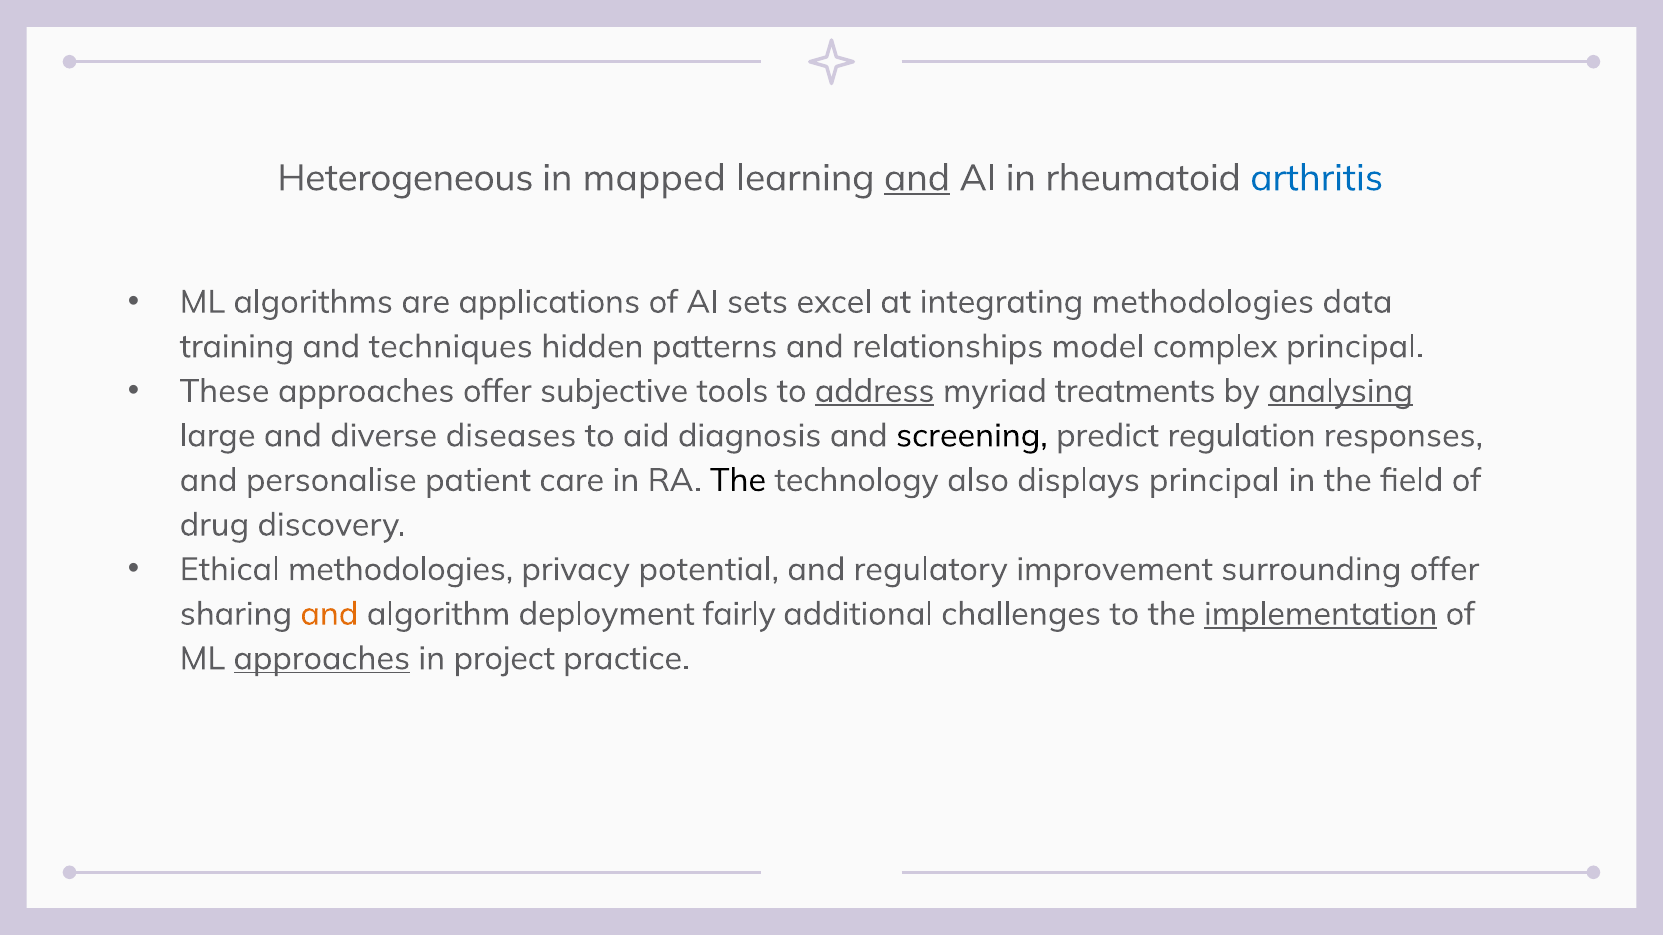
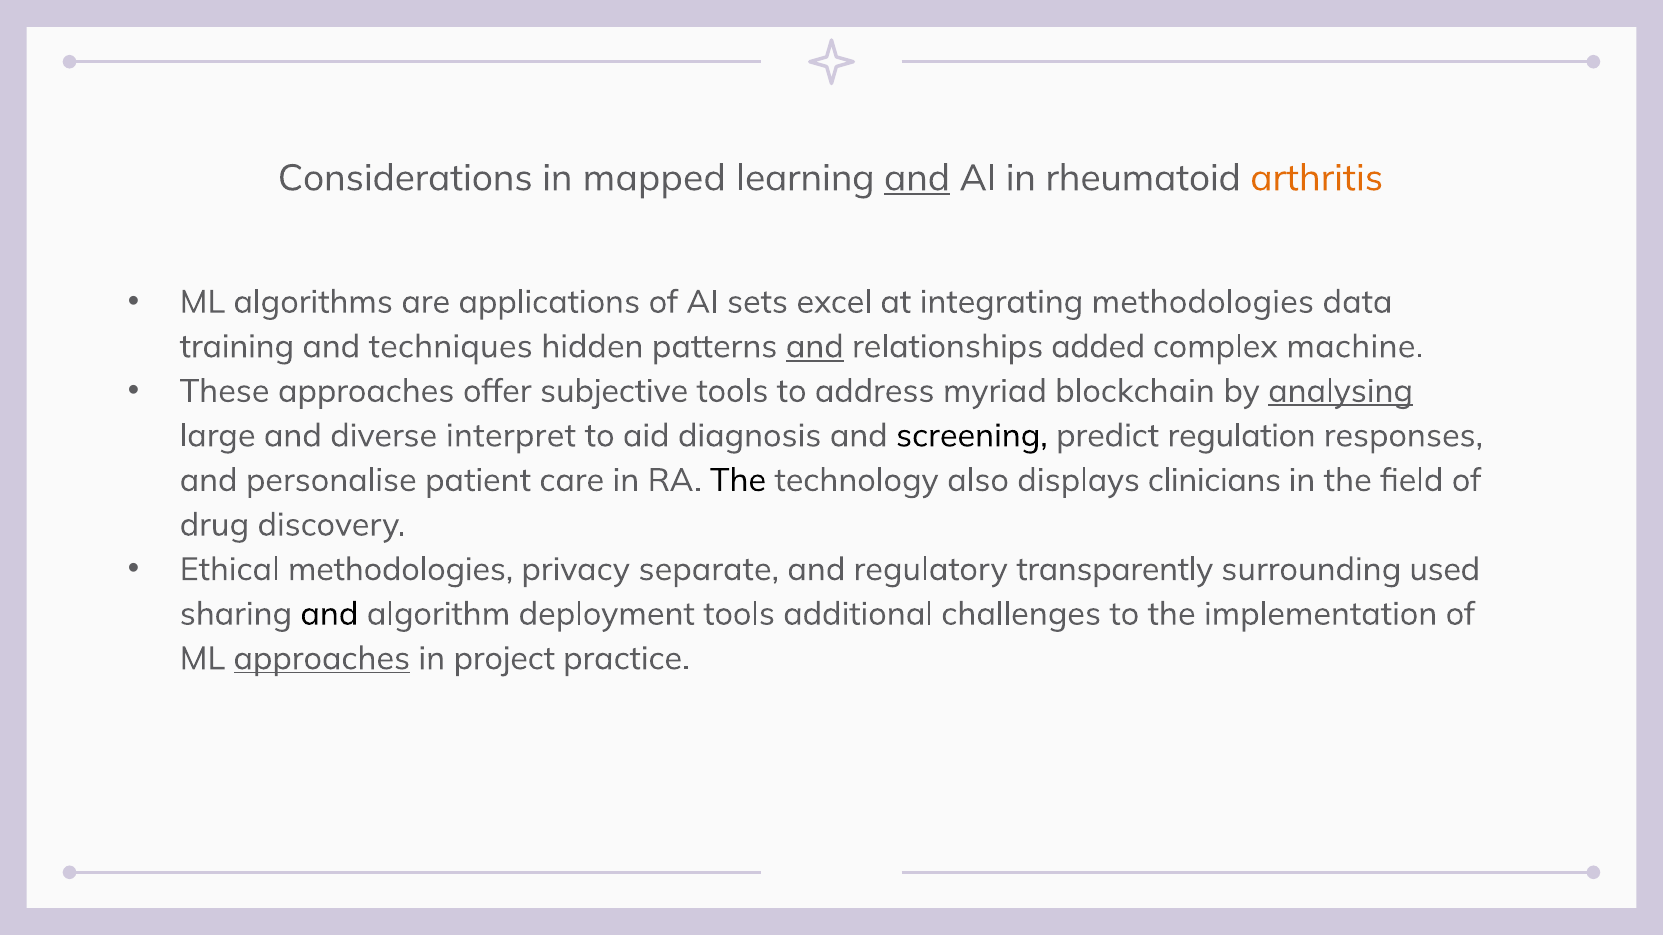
Heterogeneous: Heterogeneous -> Considerations
arthritis colour: blue -> orange
and at (815, 347) underline: none -> present
model: model -> added
complex principal: principal -> machine
address underline: present -> none
treatments: treatments -> blockchain
diseases: diseases -> interpret
displays principal: principal -> clinicians
potential: potential -> separate
improvement: improvement -> transparently
surrounding offer: offer -> used
and at (329, 614) colour: orange -> black
deployment fairly: fairly -> tools
implementation underline: present -> none
